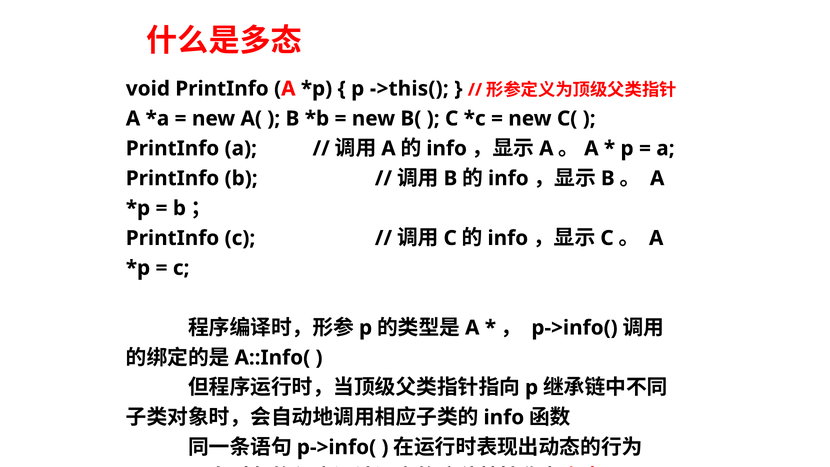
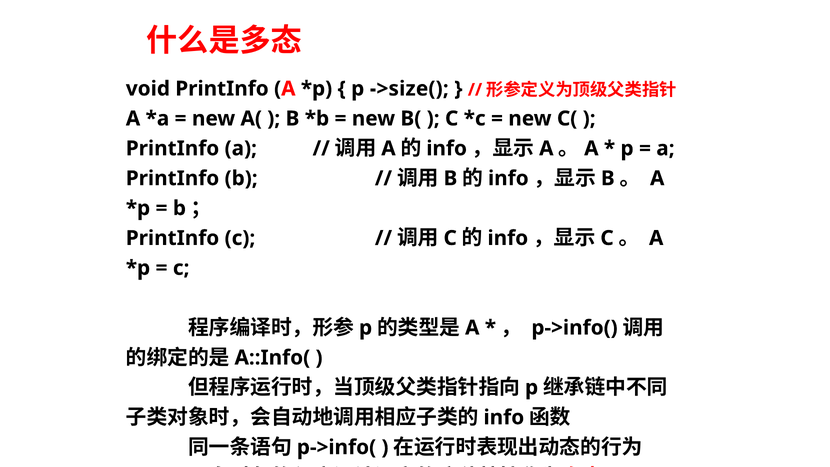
->this(: ->this( -> ->size(
